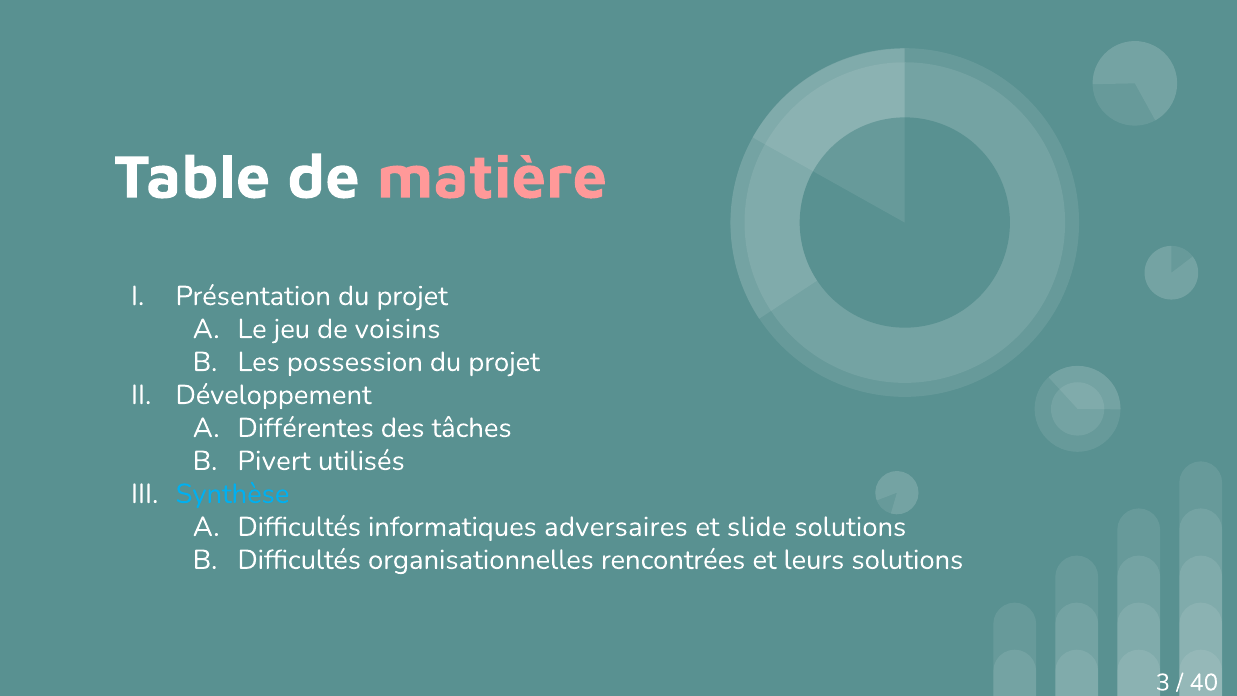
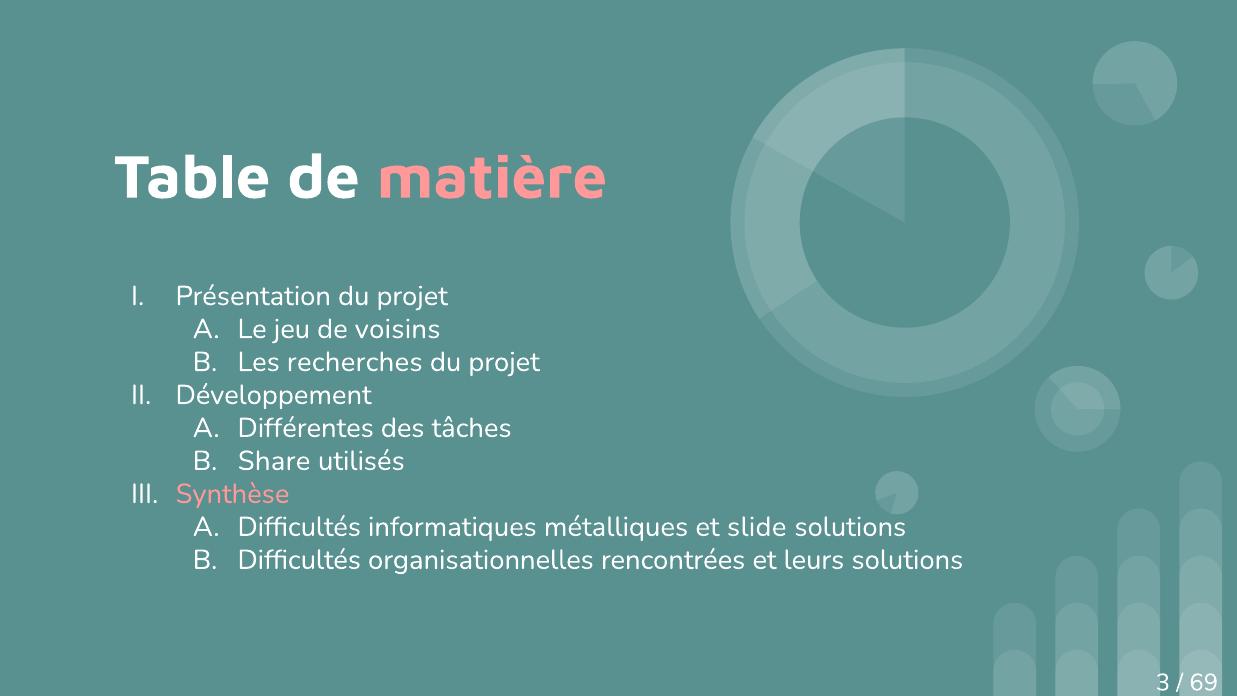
possession: possession -> recherches
Pivert: Pivert -> Share
Synthèse colour: light blue -> pink
adversaires: adversaires -> métalliques
40: 40 -> 69
